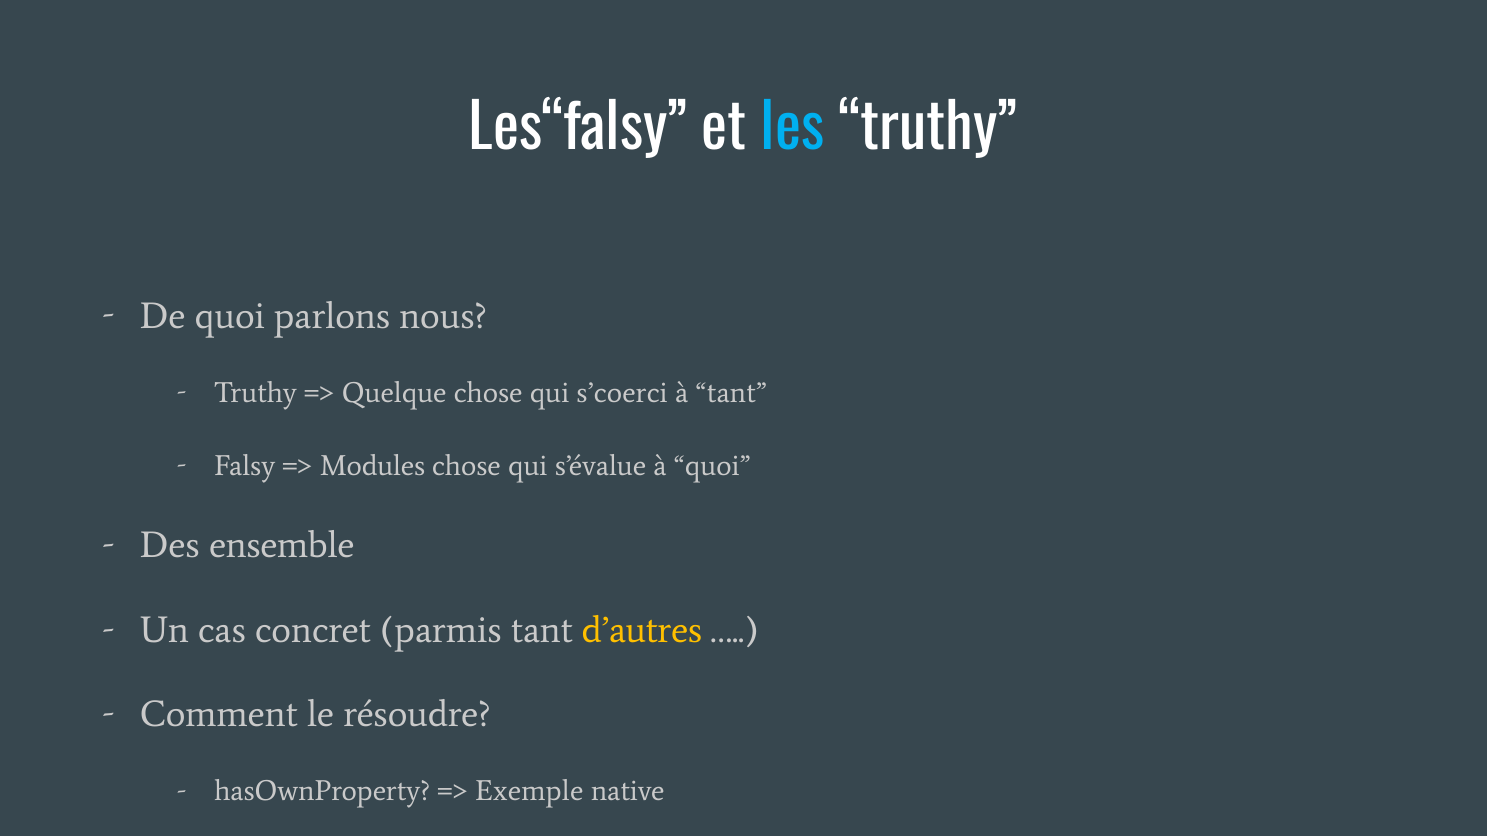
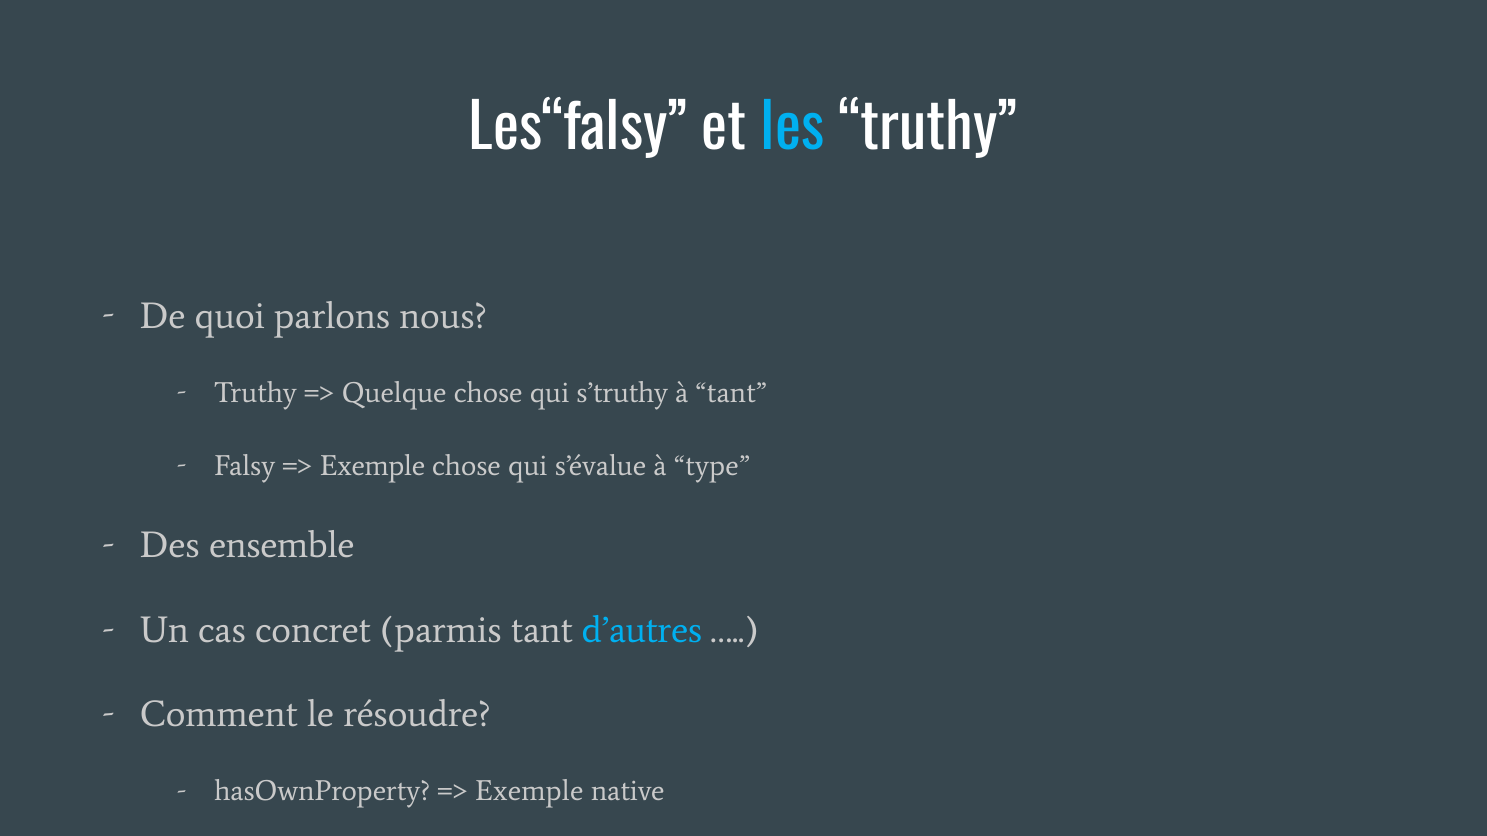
s’coerci: s’coerci -> s’truthy
Modules at (373, 466): Modules -> Exemple
à quoi: quoi -> type
d’autres colour: yellow -> light blue
